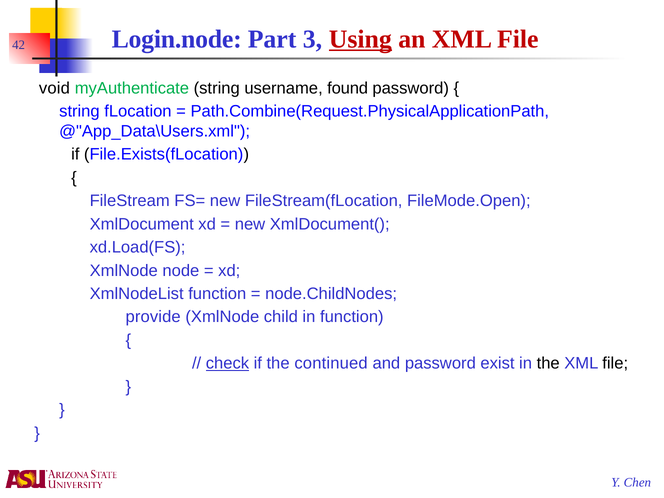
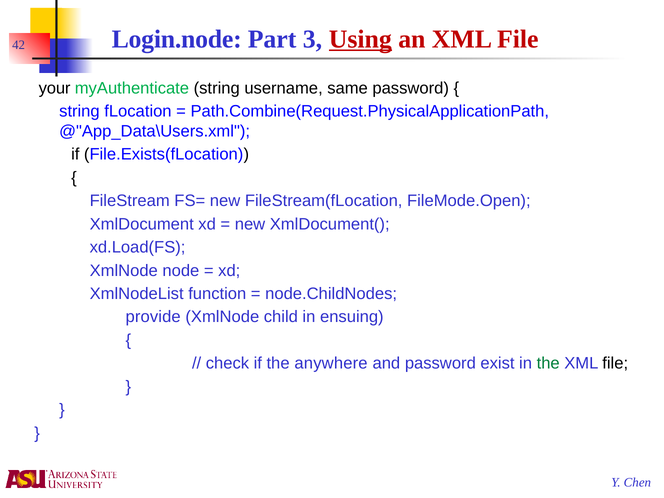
void: void -> your
found: found -> same
in function: function -> ensuing
check underline: present -> none
continued: continued -> anywhere
the at (548, 363) colour: black -> green
